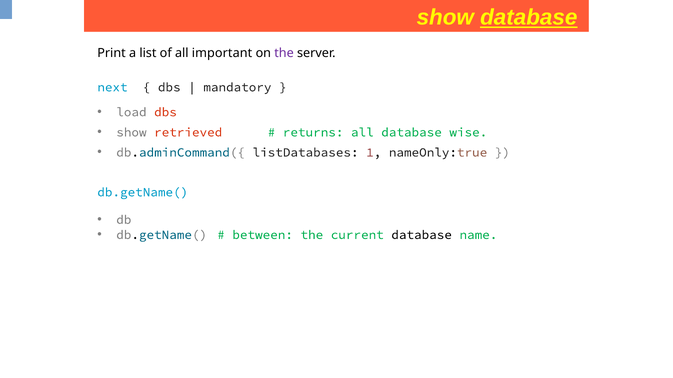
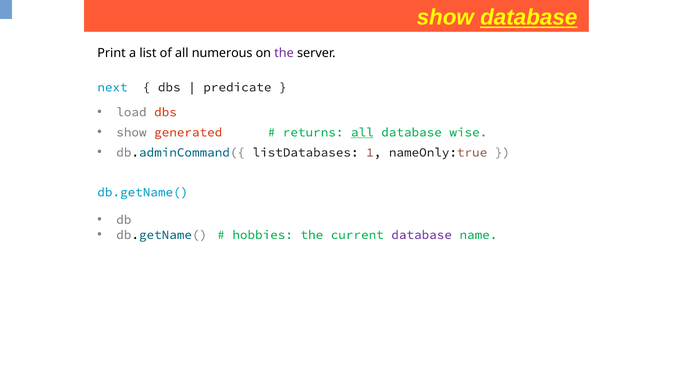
important: important -> numerous
mandatory: mandatory -> predicate
retrieved: retrieved -> generated
all at (362, 132) underline: none -> present
between: between -> hobbies
database at (422, 235) colour: black -> purple
